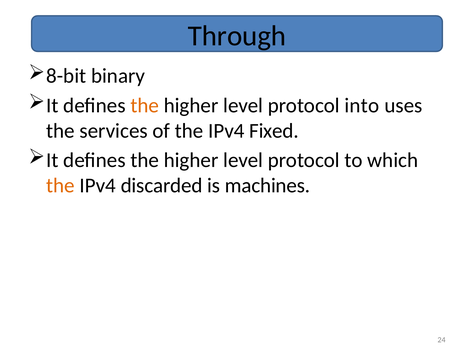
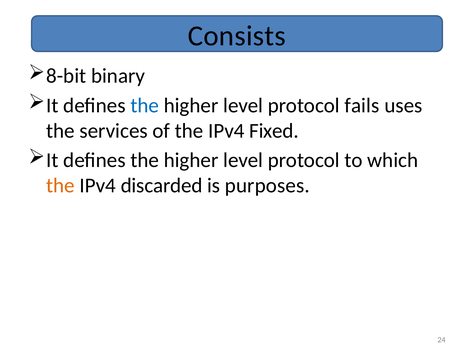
Through: Through -> Consists
the at (145, 105) colour: orange -> blue
into: into -> fails
machines: machines -> purposes
